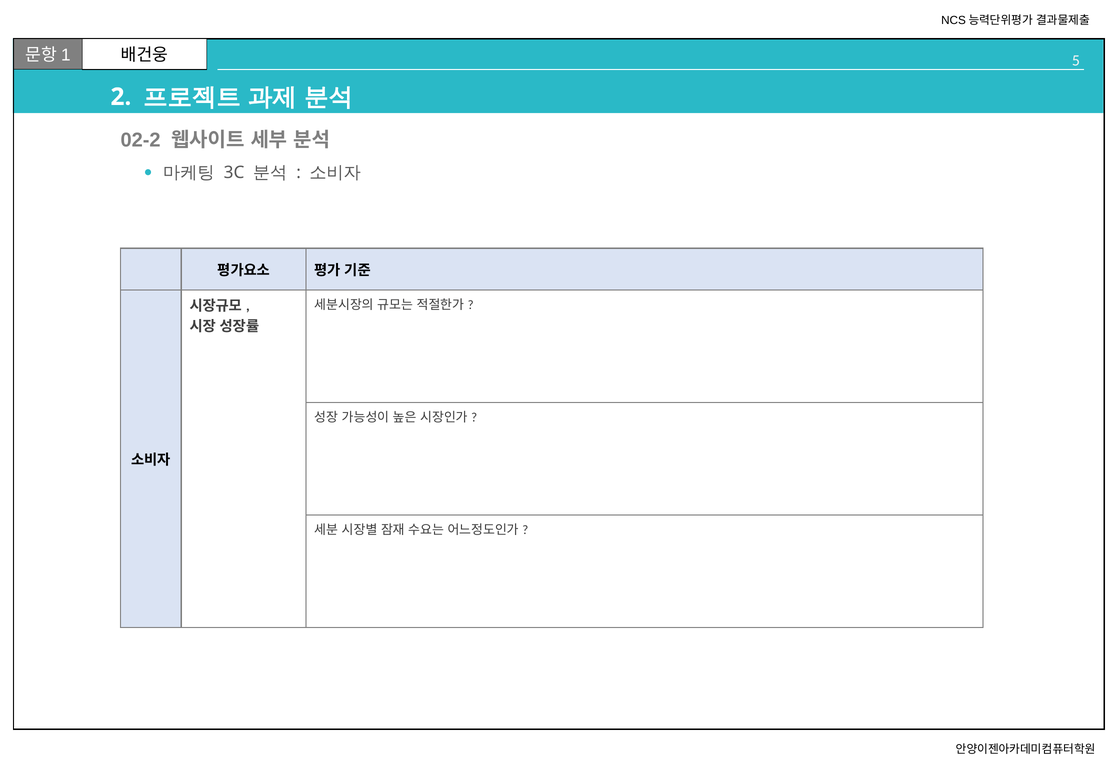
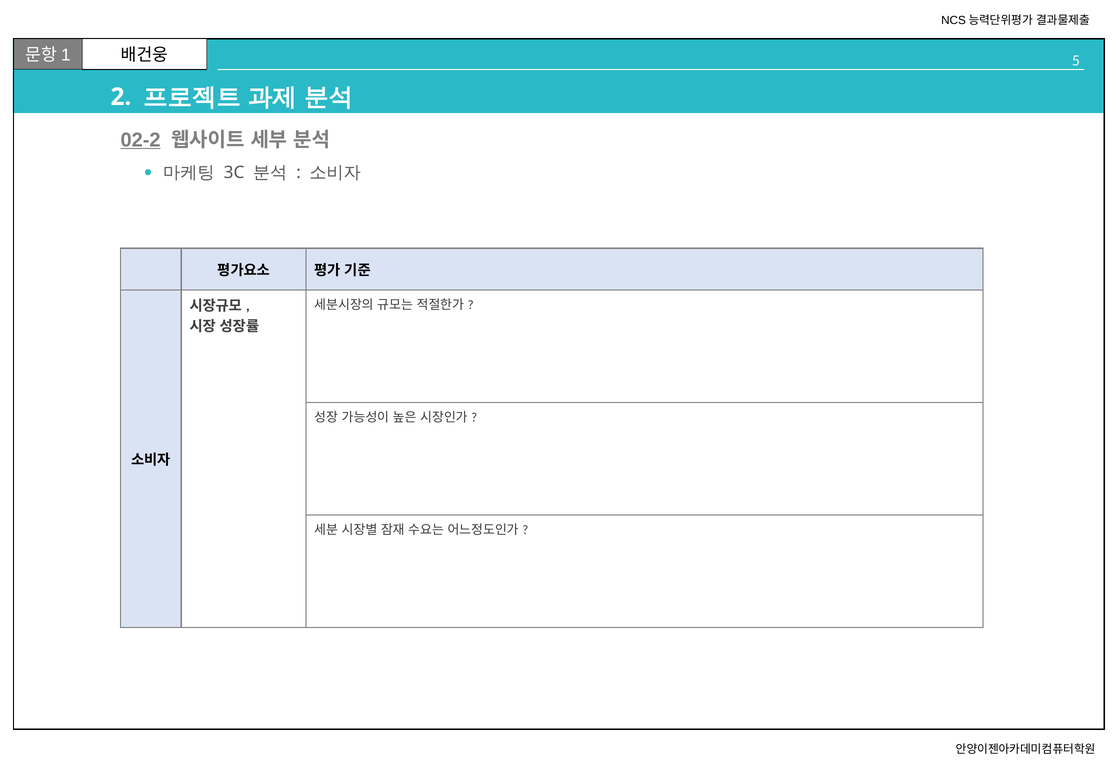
02-2 underline: none -> present
